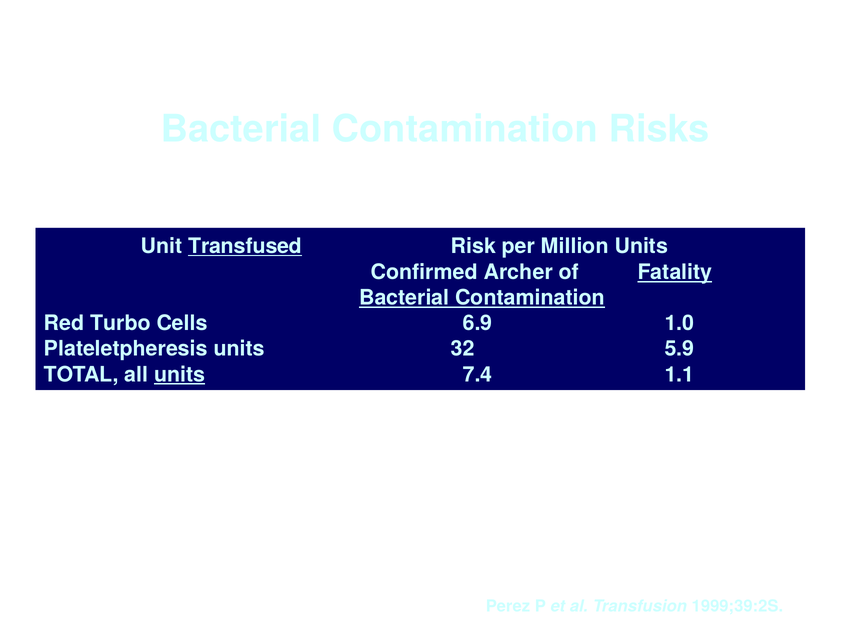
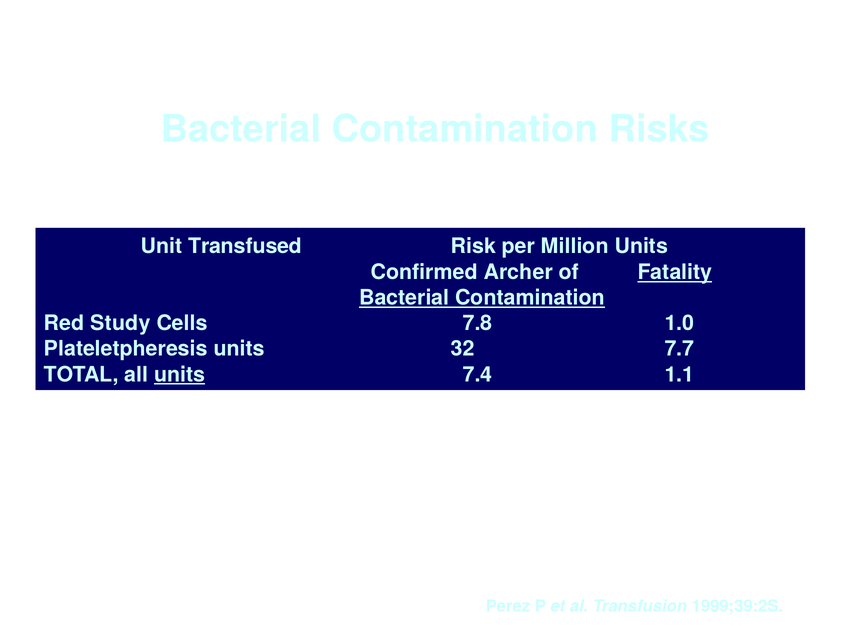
Transfused underline: present -> none
Turbo: Turbo -> Study
6.9: 6.9 -> 7.8
5.9: 5.9 -> 7.7
